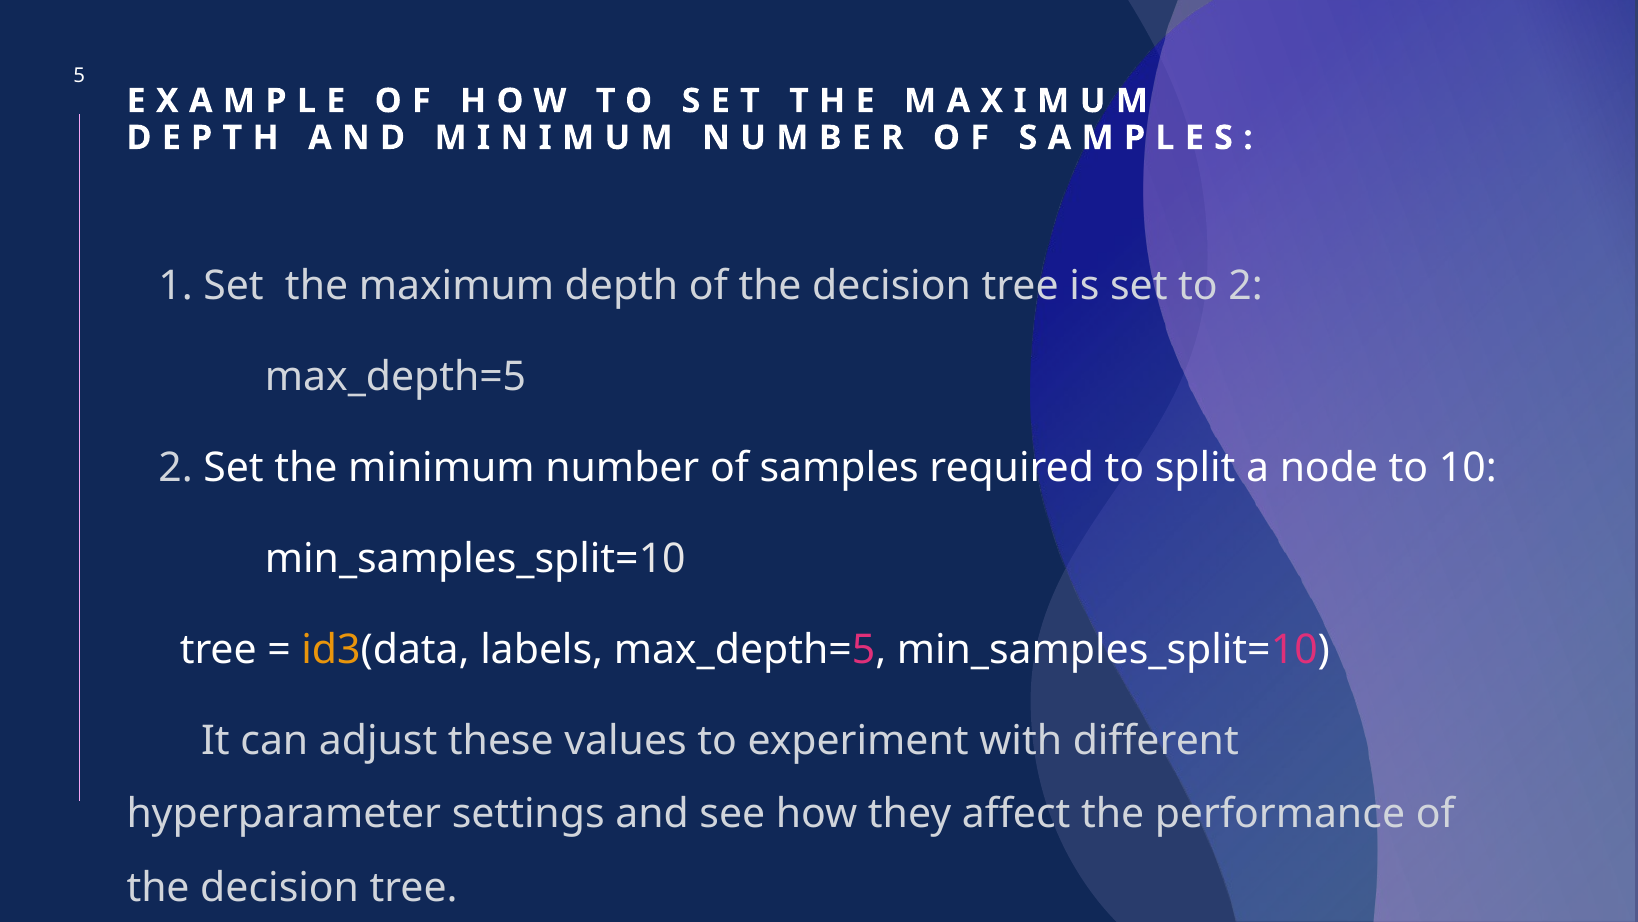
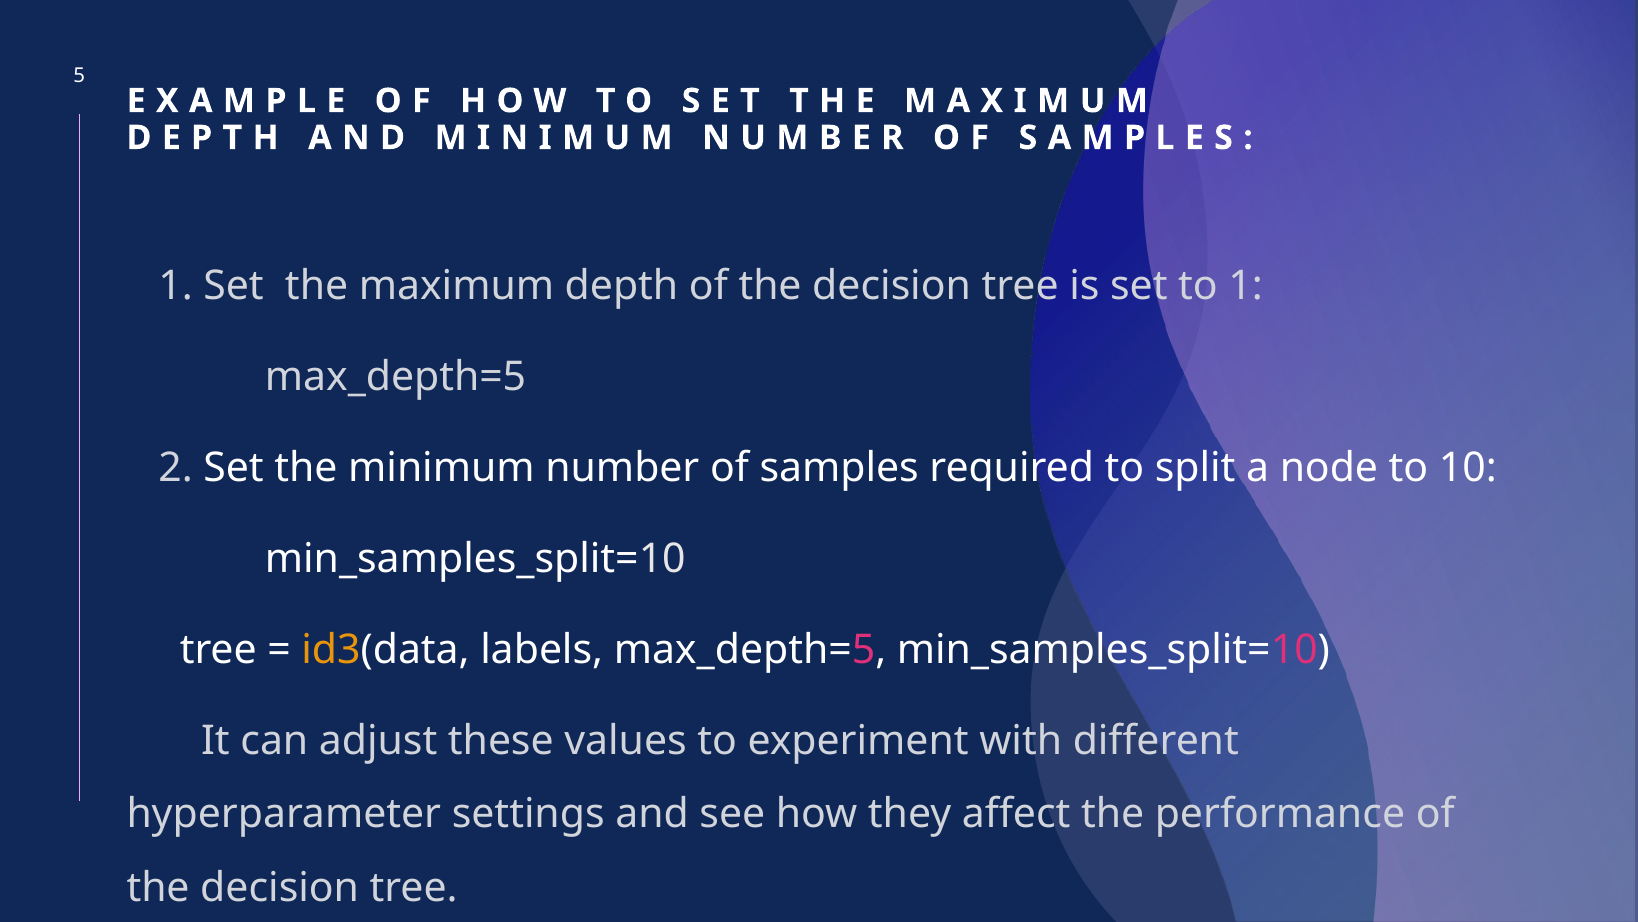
to 2: 2 -> 1
